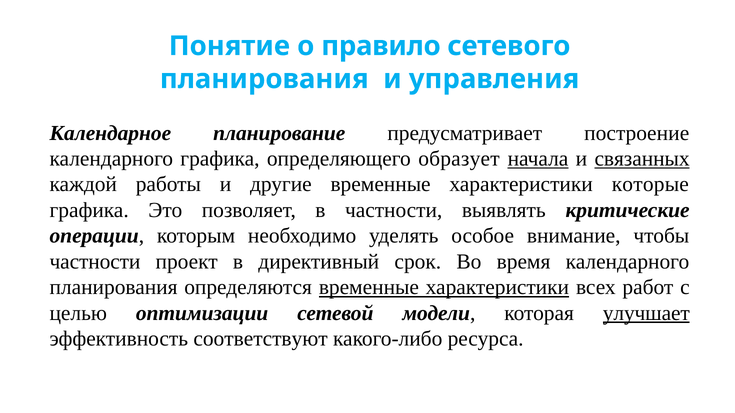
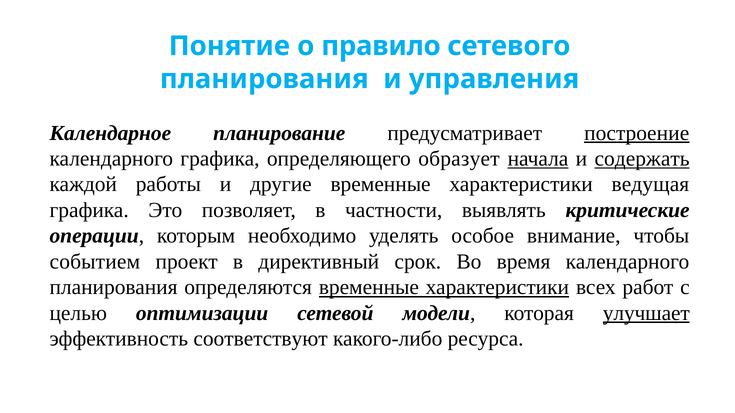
построение underline: none -> present
связанных: связанных -> содержать
которые: которые -> ведущая
частности at (95, 262): частности -> событием
